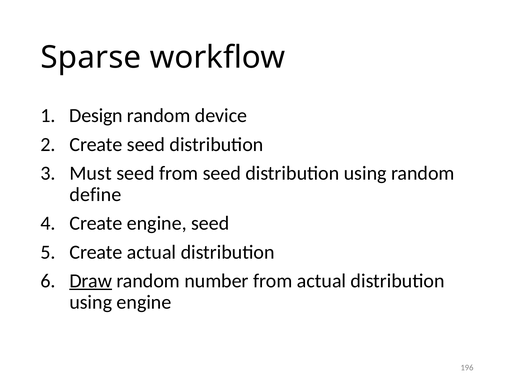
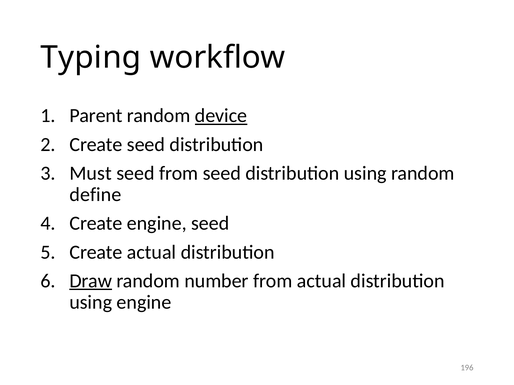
Sparse: Sparse -> Typing
Design: Design -> Parent
device underline: none -> present
